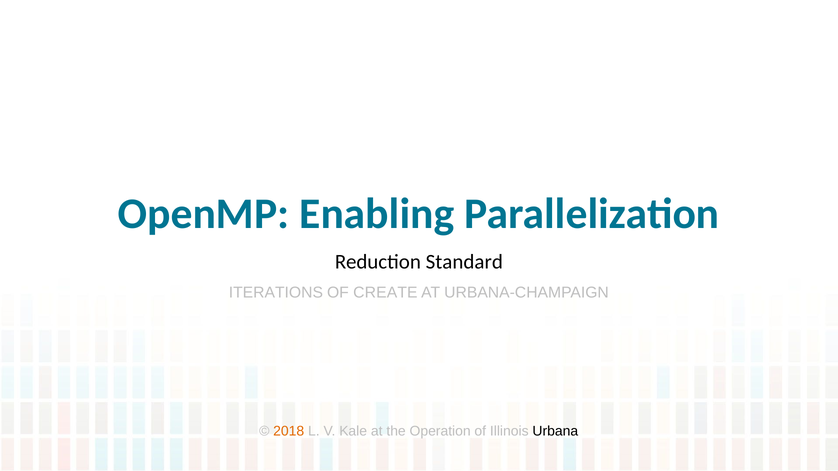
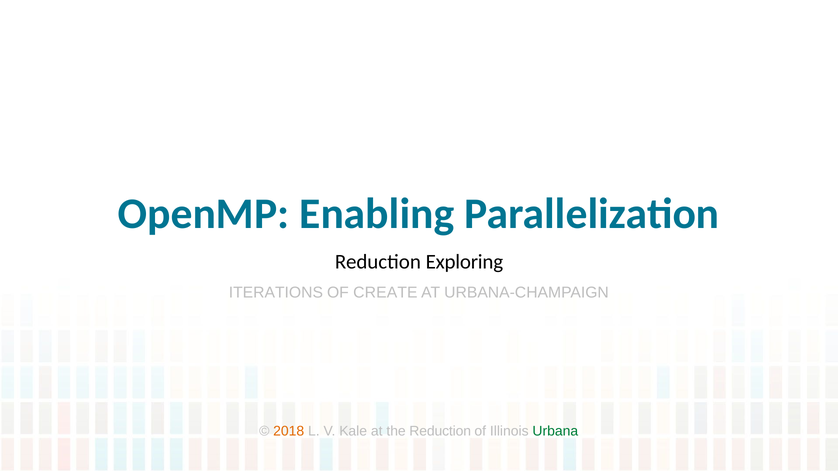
Standard: Standard -> Exploring
the Operation: Operation -> Reduction
Urbana colour: black -> green
